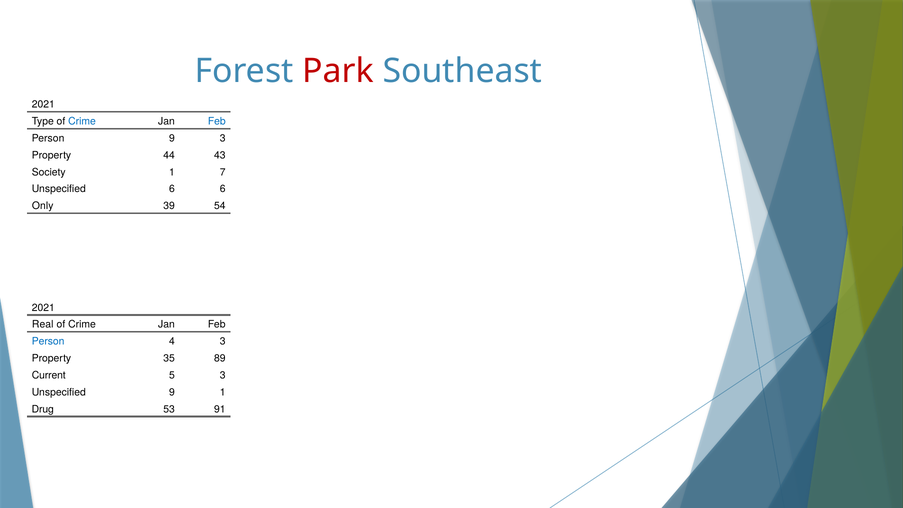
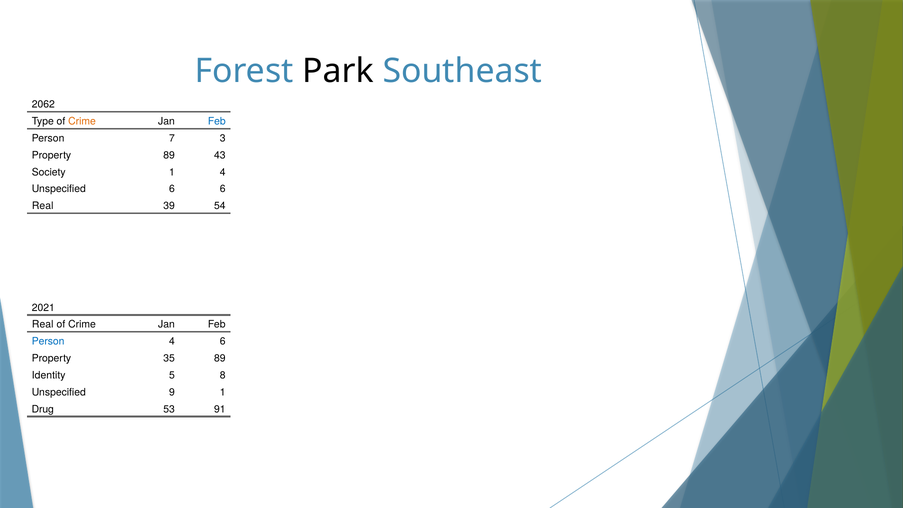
Park colour: red -> black
2021 at (43, 104): 2021 -> 2062
Crime at (82, 121) colour: blue -> orange
Person 9: 9 -> 7
Property 44: 44 -> 89
1 7: 7 -> 4
Only at (43, 206): Only -> Real
4 3: 3 -> 6
Current: Current -> Identity
5 3: 3 -> 8
